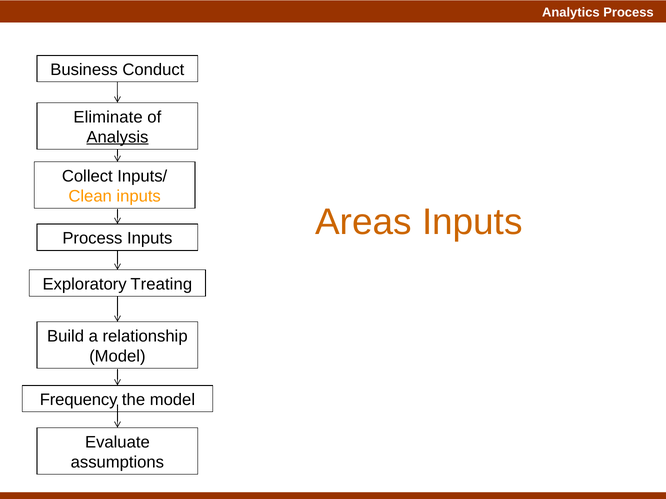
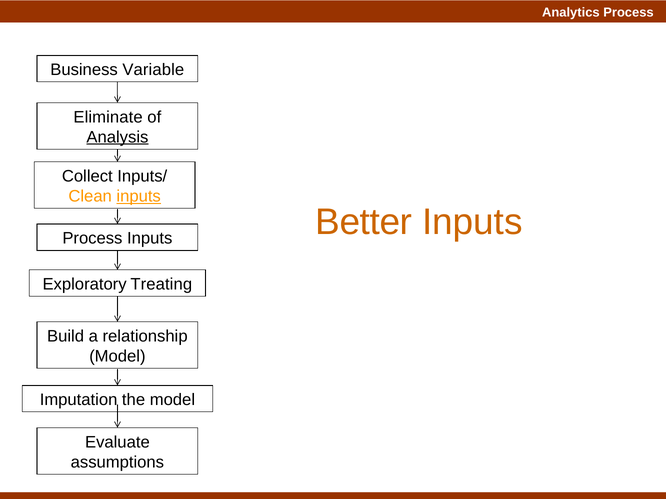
Conduct: Conduct -> Variable
inputs at (139, 196) underline: none -> present
Areas: Areas -> Better
Frequency: Frequency -> Imputation
